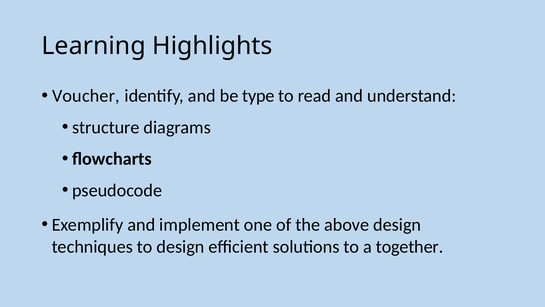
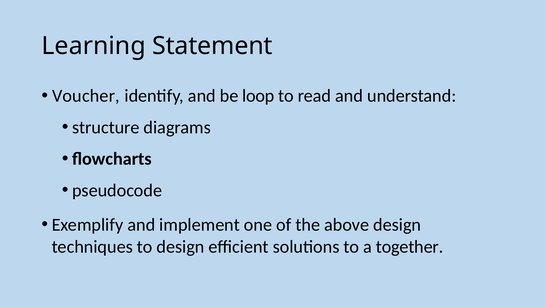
Highlights: Highlights -> Statement
type: type -> loop
